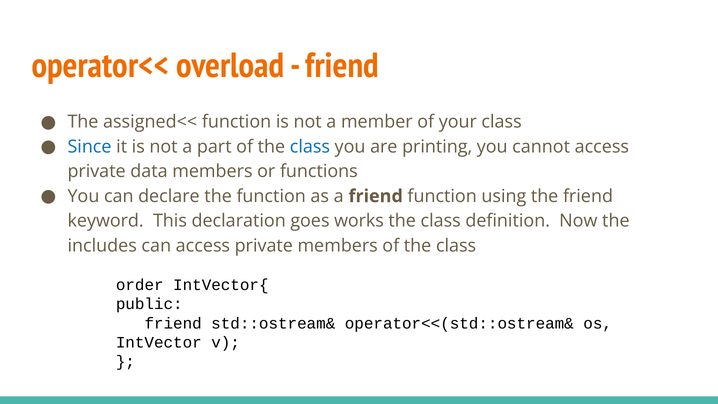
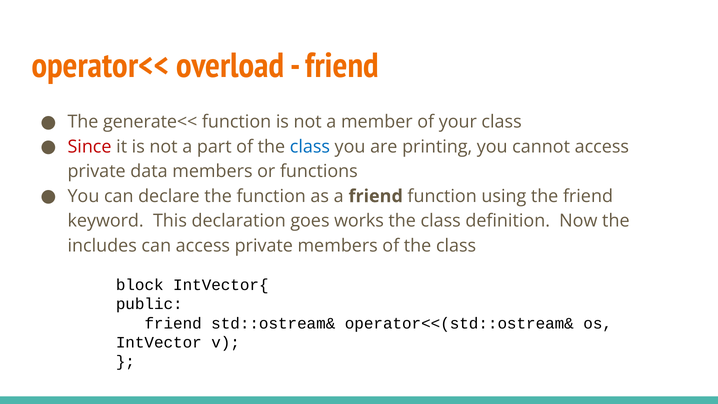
assigned<<: assigned<< -> generate<<
Since colour: blue -> red
order: order -> block
